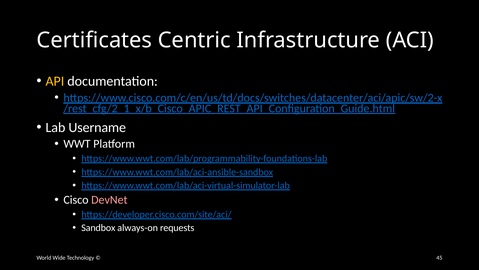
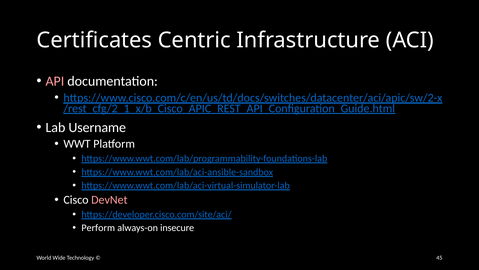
API colour: yellow -> pink
Sandbox: Sandbox -> Perform
requests: requests -> insecure
